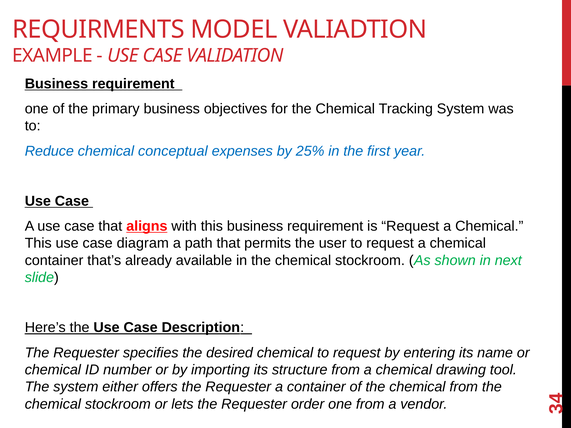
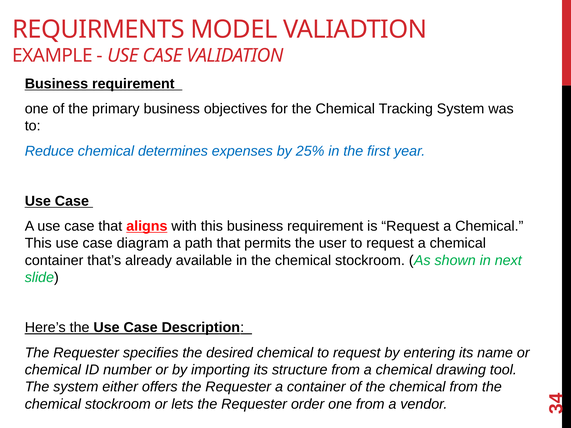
conceptual: conceptual -> determines
